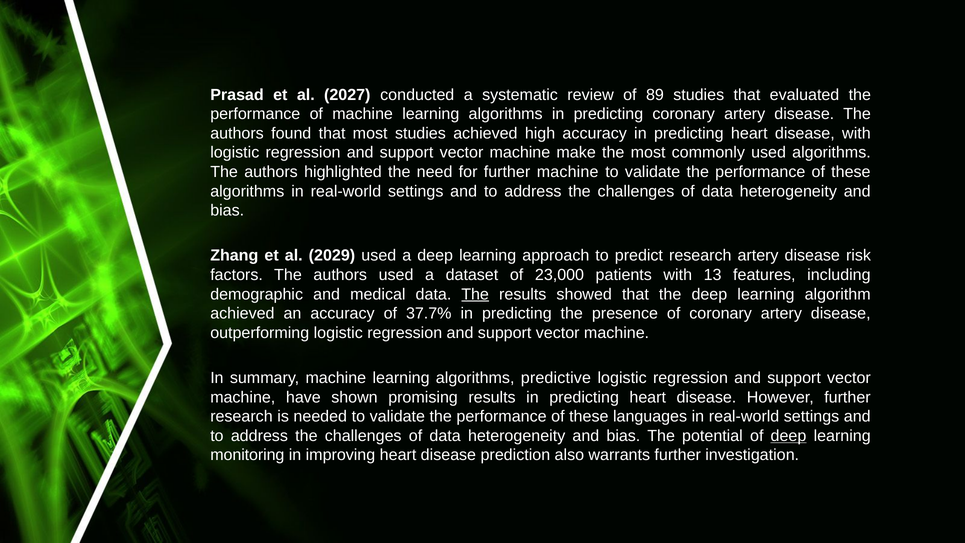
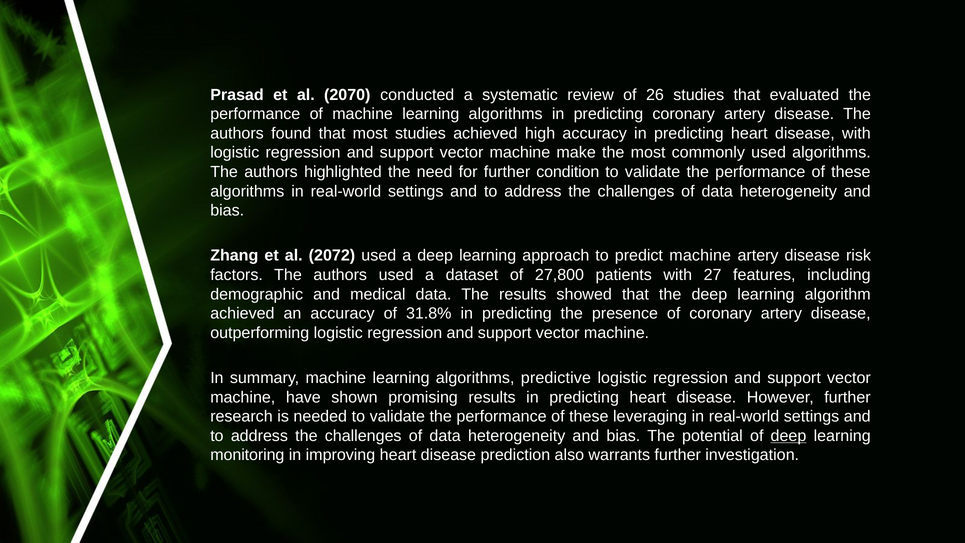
2027: 2027 -> 2070
89: 89 -> 26
further machine: machine -> condition
2029: 2029 -> 2072
predict research: research -> machine
23,000: 23,000 -> 27,800
13: 13 -> 27
The at (475, 294) underline: present -> none
37.7%: 37.7% -> 31.8%
languages: languages -> leveraging
